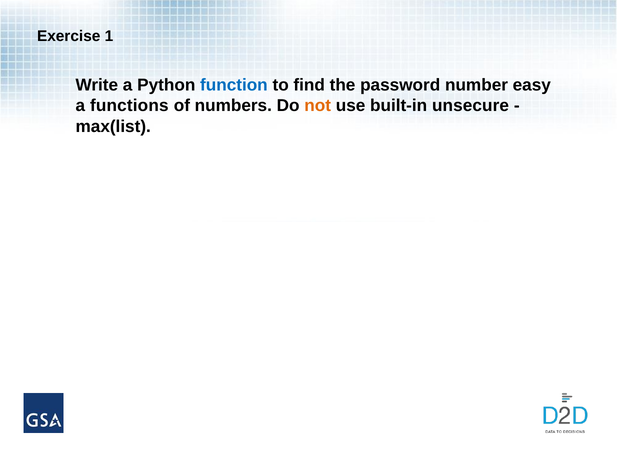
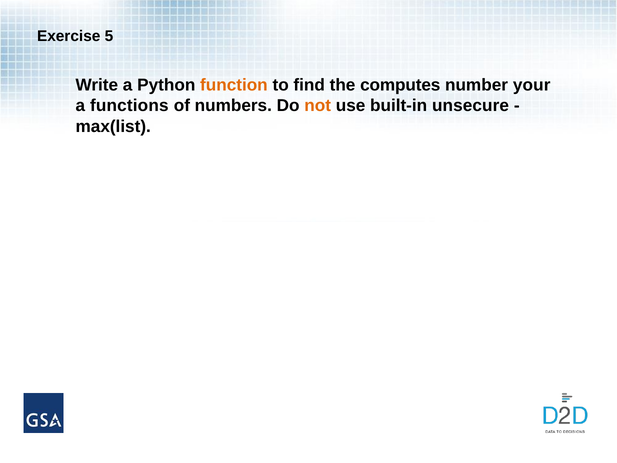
1: 1 -> 5
function colour: blue -> orange
password: password -> computes
easy: easy -> your
